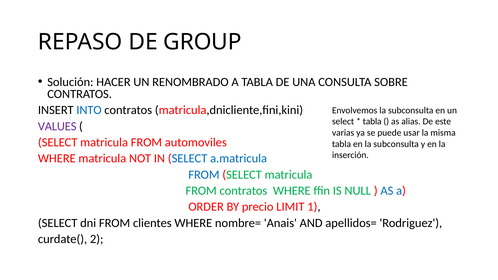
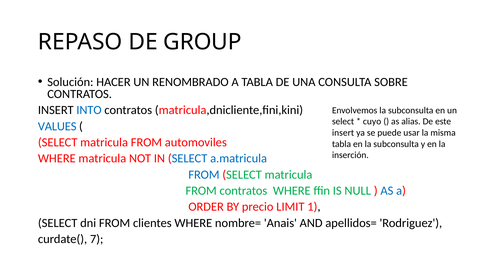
tabla at (372, 122): tabla -> cuyo
VALUES colour: purple -> blue
varias at (343, 133): varias -> insert
2: 2 -> 7
